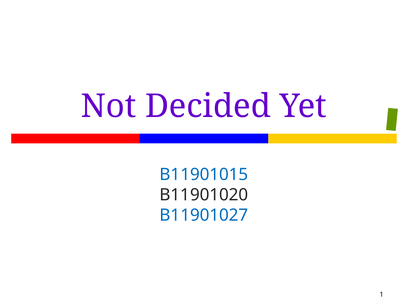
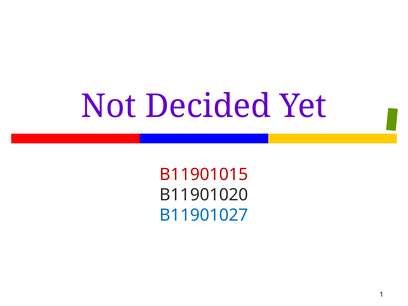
B11901015 colour: blue -> red
